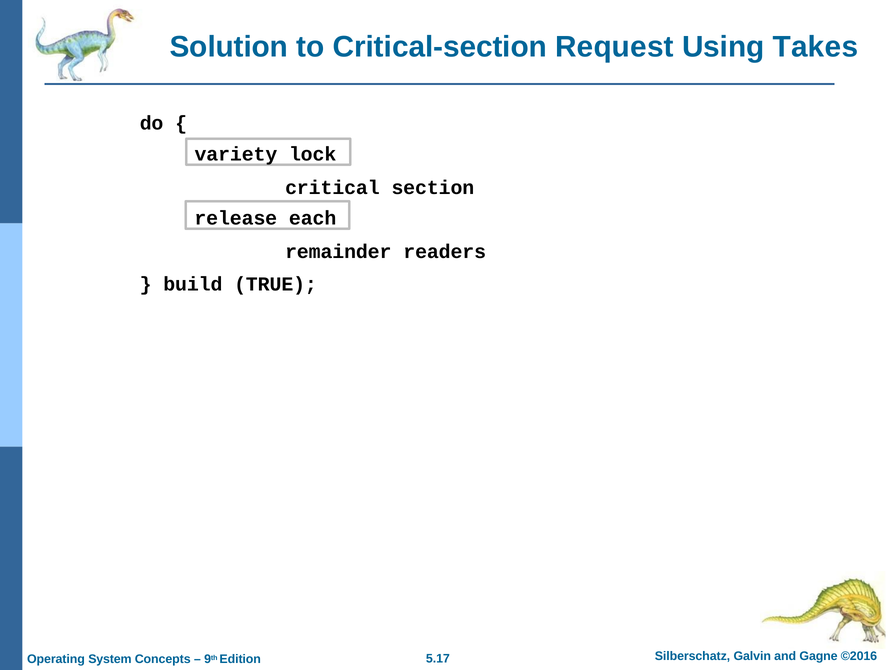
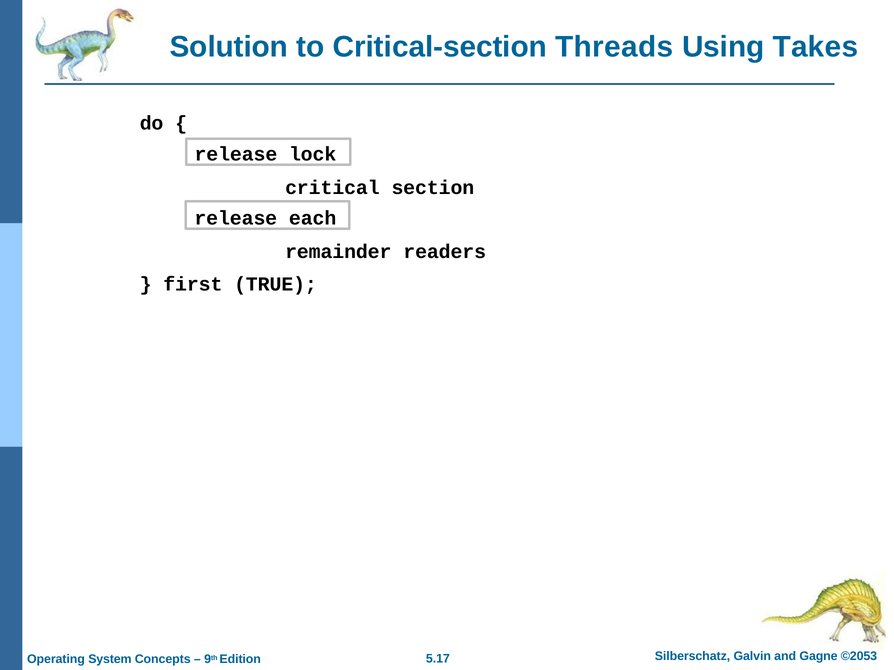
Request: Request -> Threads
variety at (236, 154): variety -> release
build: build -> first
©2016: ©2016 -> ©2053
